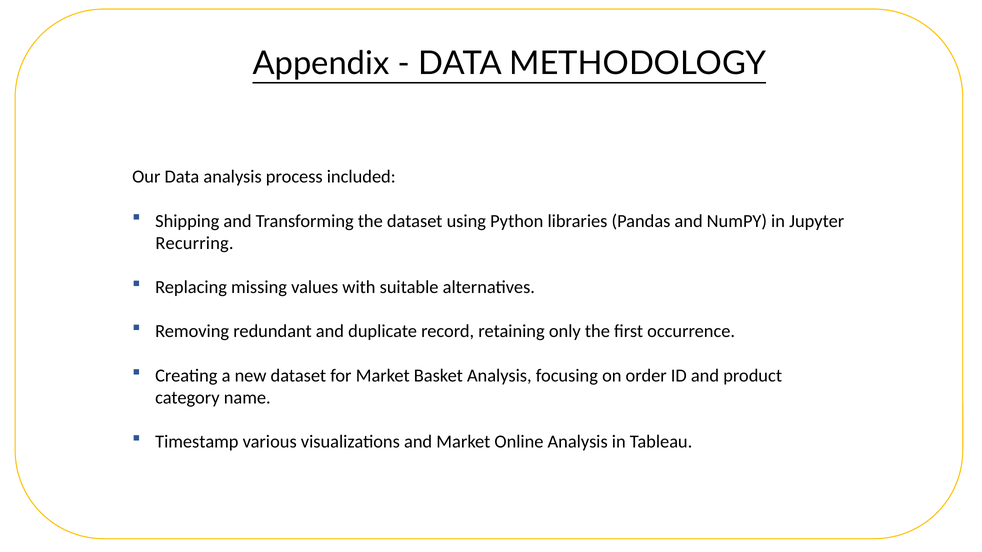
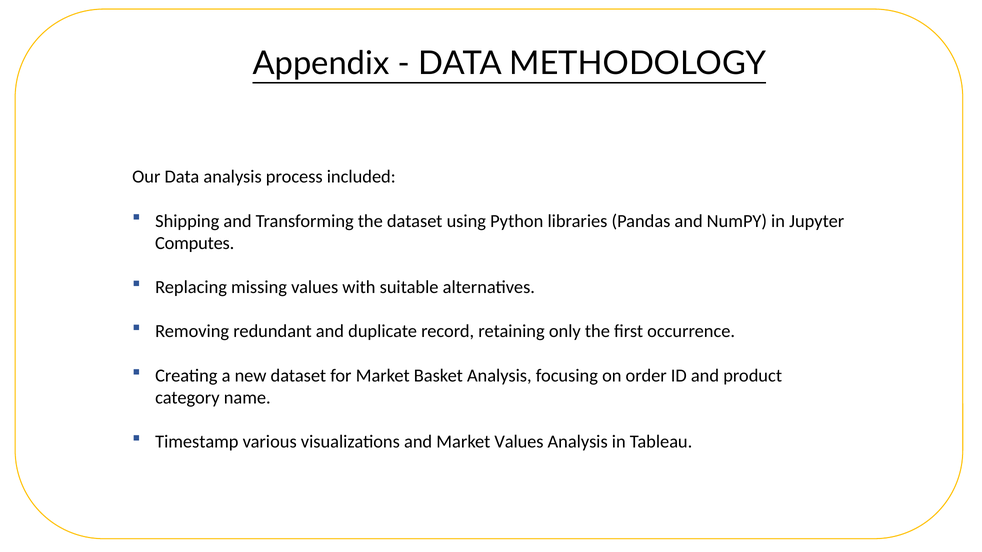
Recurring: Recurring -> Computes
Market Online: Online -> Values
